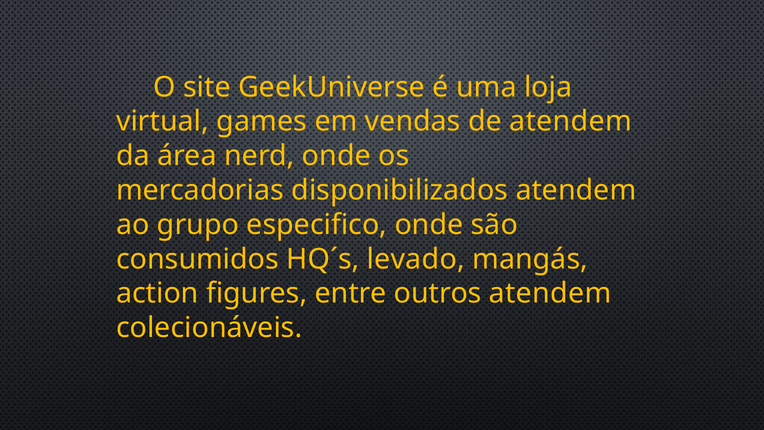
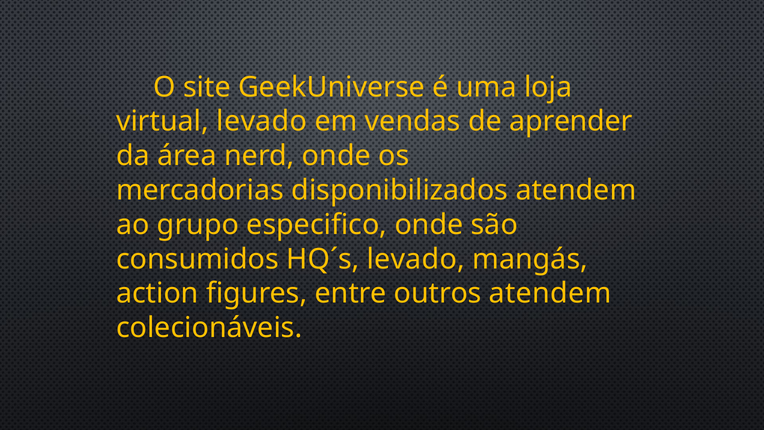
virtual games: games -> levado
de atendem: atendem -> aprender
